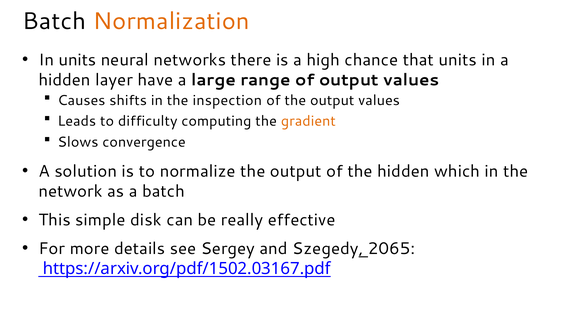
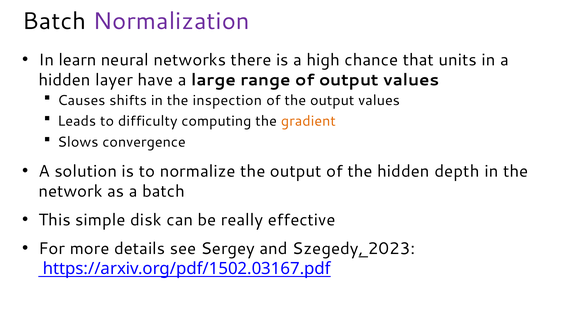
Normalization colour: orange -> purple
In units: units -> learn
which: which -> depth
2065: 2065 -> 2023
